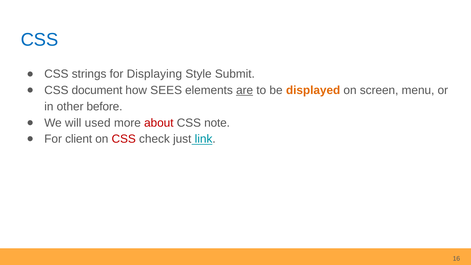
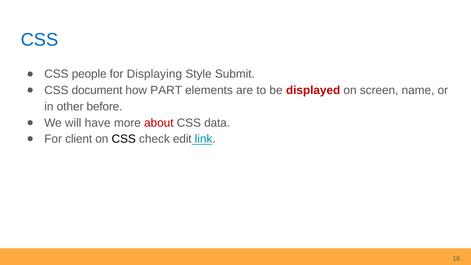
strings: strings -> people
SEES: SEES -> PART
are underline: present -> none
displayed colour: orange -> red
menu: menu -> name
used: used -> have
note: note -> data
CSS at (124, 139) colour: red -> black
just: just -> edit
